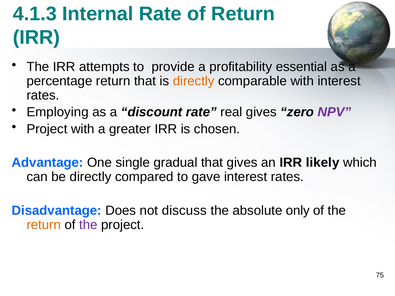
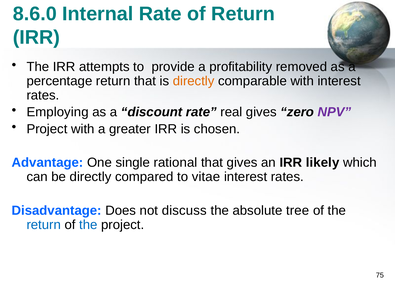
4.1.3: 4.1.3 -> 8.6.0
essential: essential -> removed
gradual: gradual -> rational
gave: gave -> vitae
only: only -> tree
return at (44, 225) colour: orange -> blue
the at (88, 225) colour: purple -> blue
